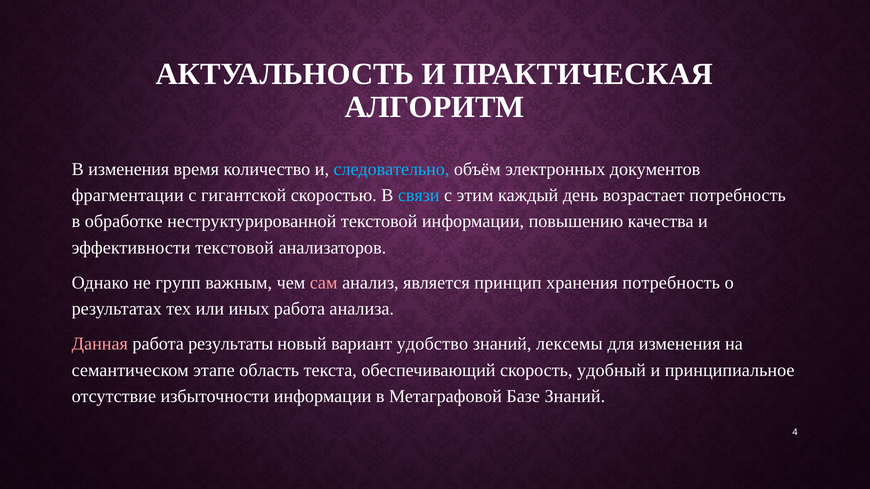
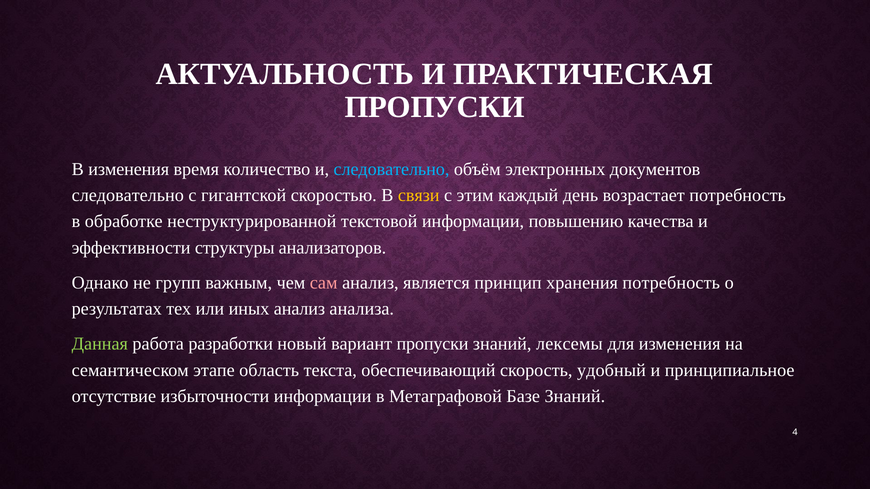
АЛГОРИТМ at (435, 107): АЛГОРИТМ -> ПРОПУСКИ
фрагментации at (128, 195): фрагментации -> следовательно
связи colour: light blue -> yellow
эффективности текстовой: текстовой -> структуры
иных работа: работа -> анализ
Данная colour: pink -> light green
результаты: результаты -> разработки
вариант удобство: удобство -> пропуски
